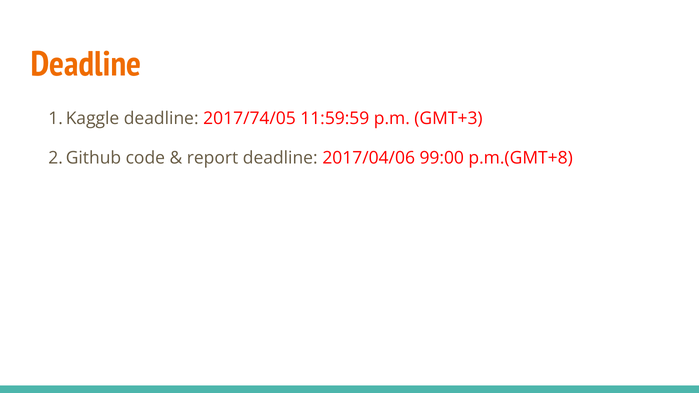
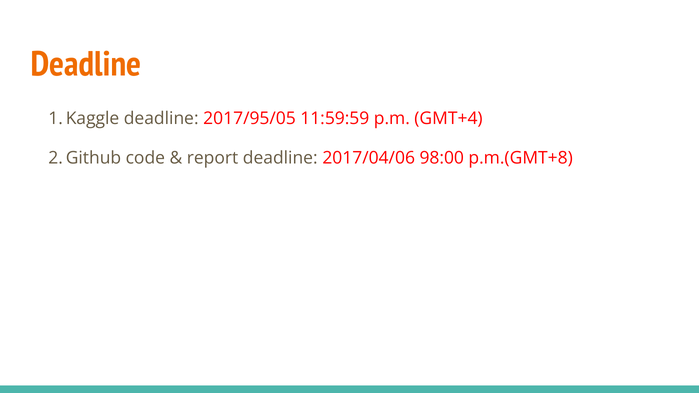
2017/74/05: 2017/74/05 -> 2017/95/05
GMT+3: GMT+3 -> GMT+4
99:00: 99:00 -> 98:00
